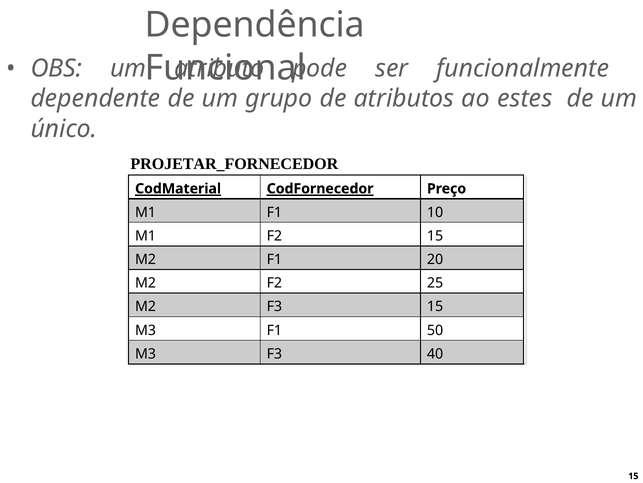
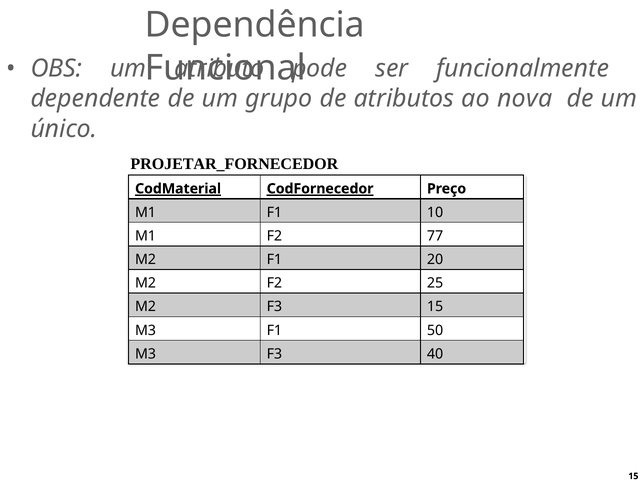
estes: estes -> nova
F2 15: 15 -> 77
